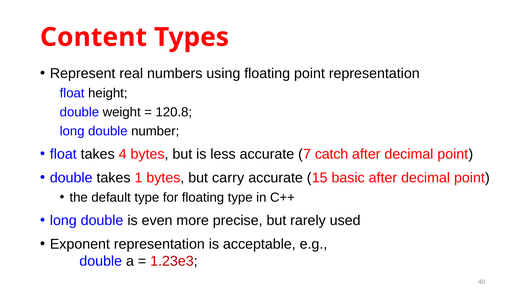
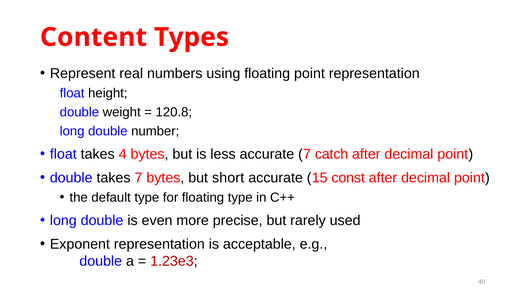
takes 1: 1 -> 7
carry: carry -> short
basic: basic -> const
